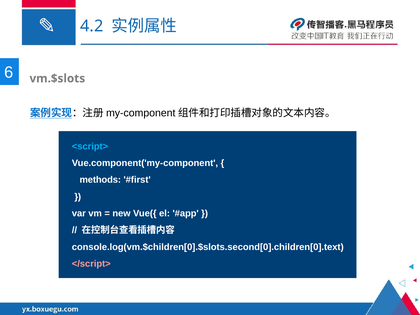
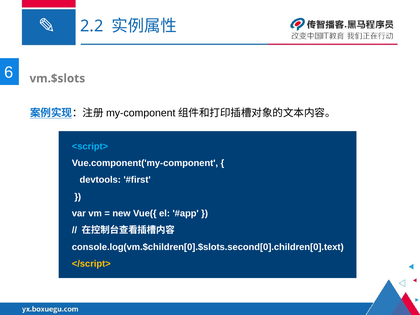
4.2: 4.2 -> 2.2
methods: methods -> devtools
</script> colour: pink -> yellow
